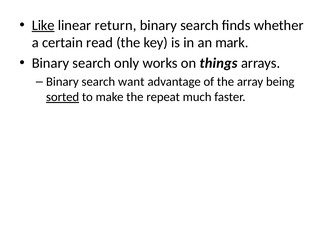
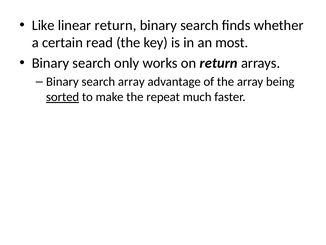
Like underline: present -> none
mark: mark -> most
on things: things -> return
search want: want -> array
